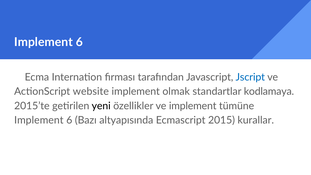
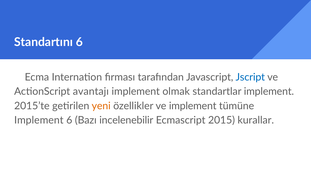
Implement at (43, 42): Implement -> Standartını
website: website -> avantajı
standartlar kodlamaya: kodlamaya -> implement
yeni colour: black -> orange
altyapısında: altyapısında -> incelenebilir
